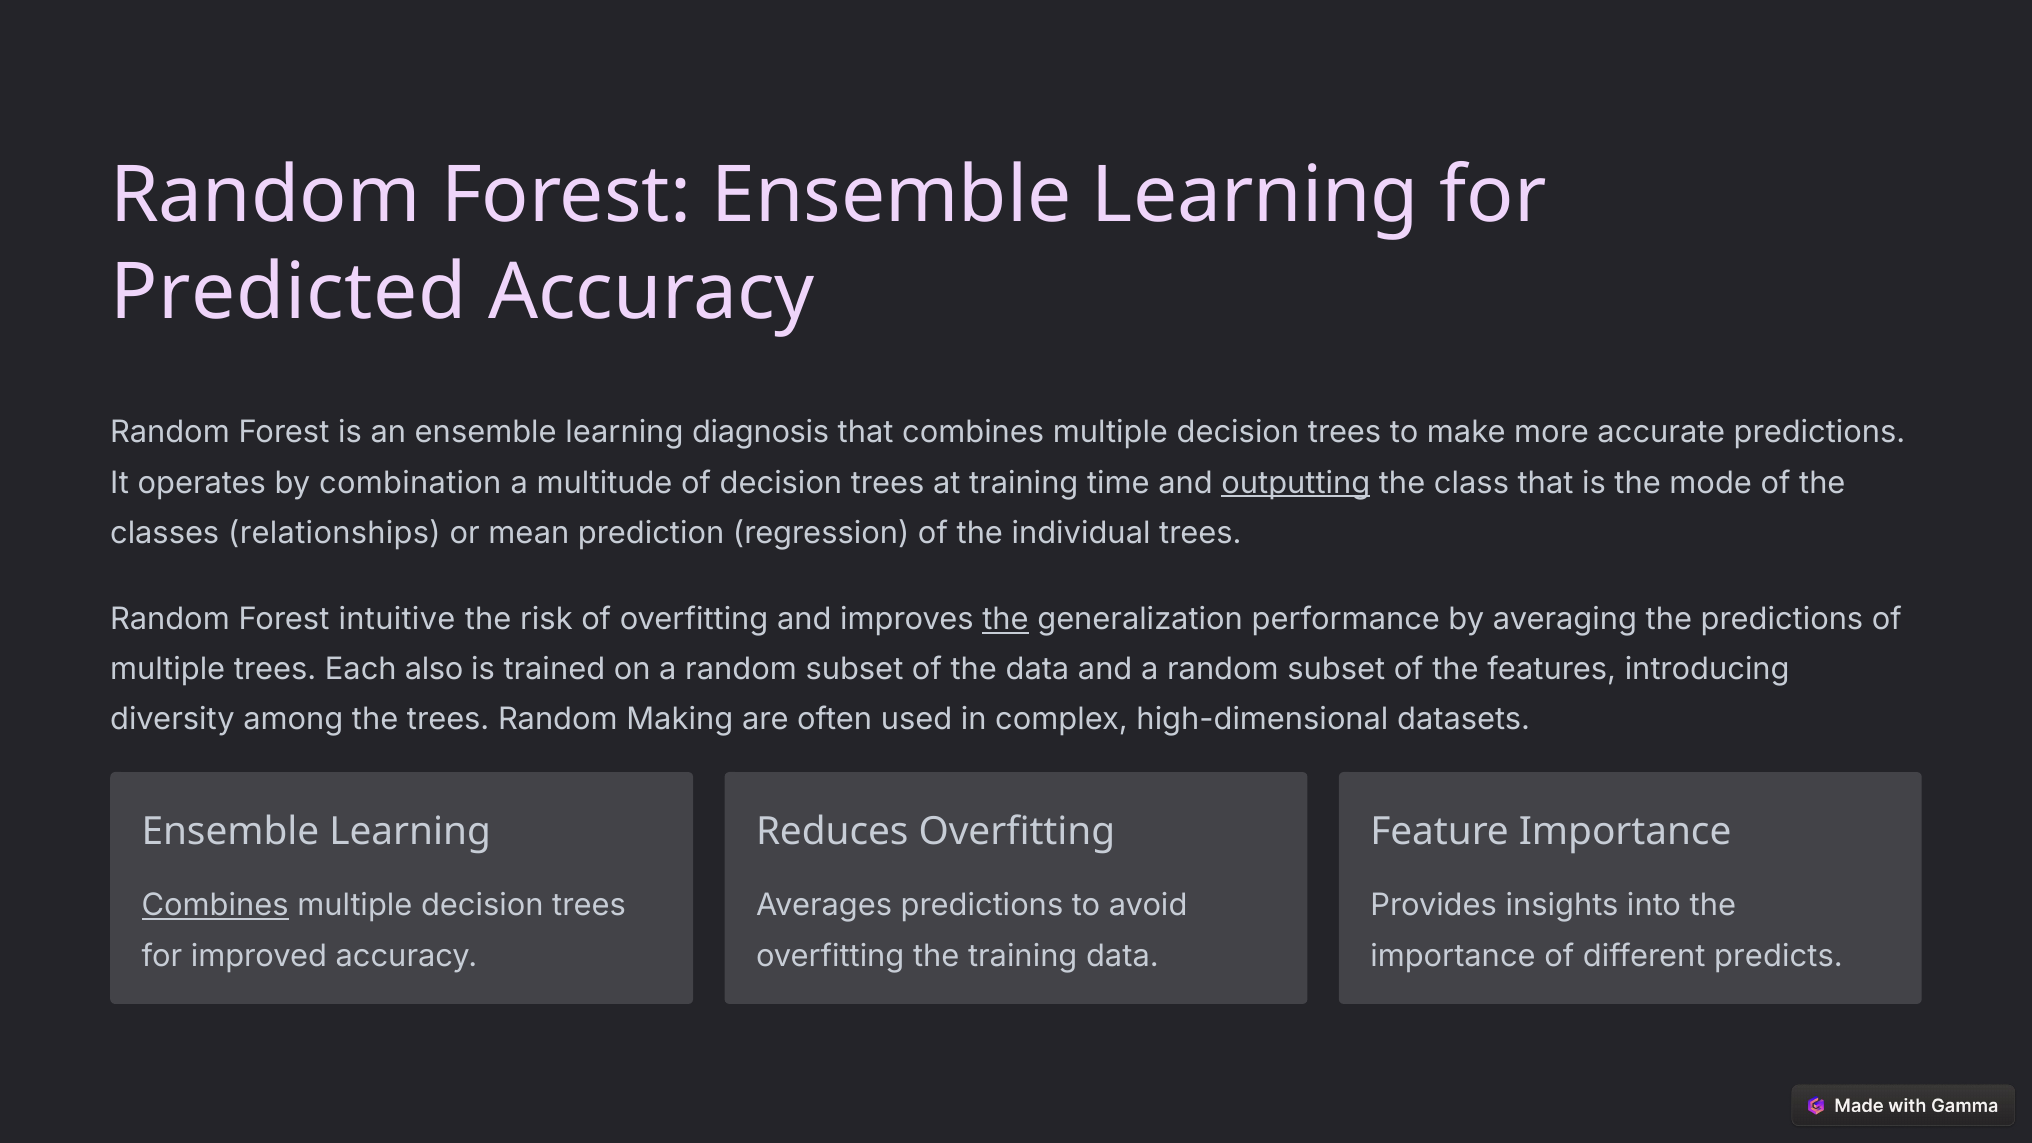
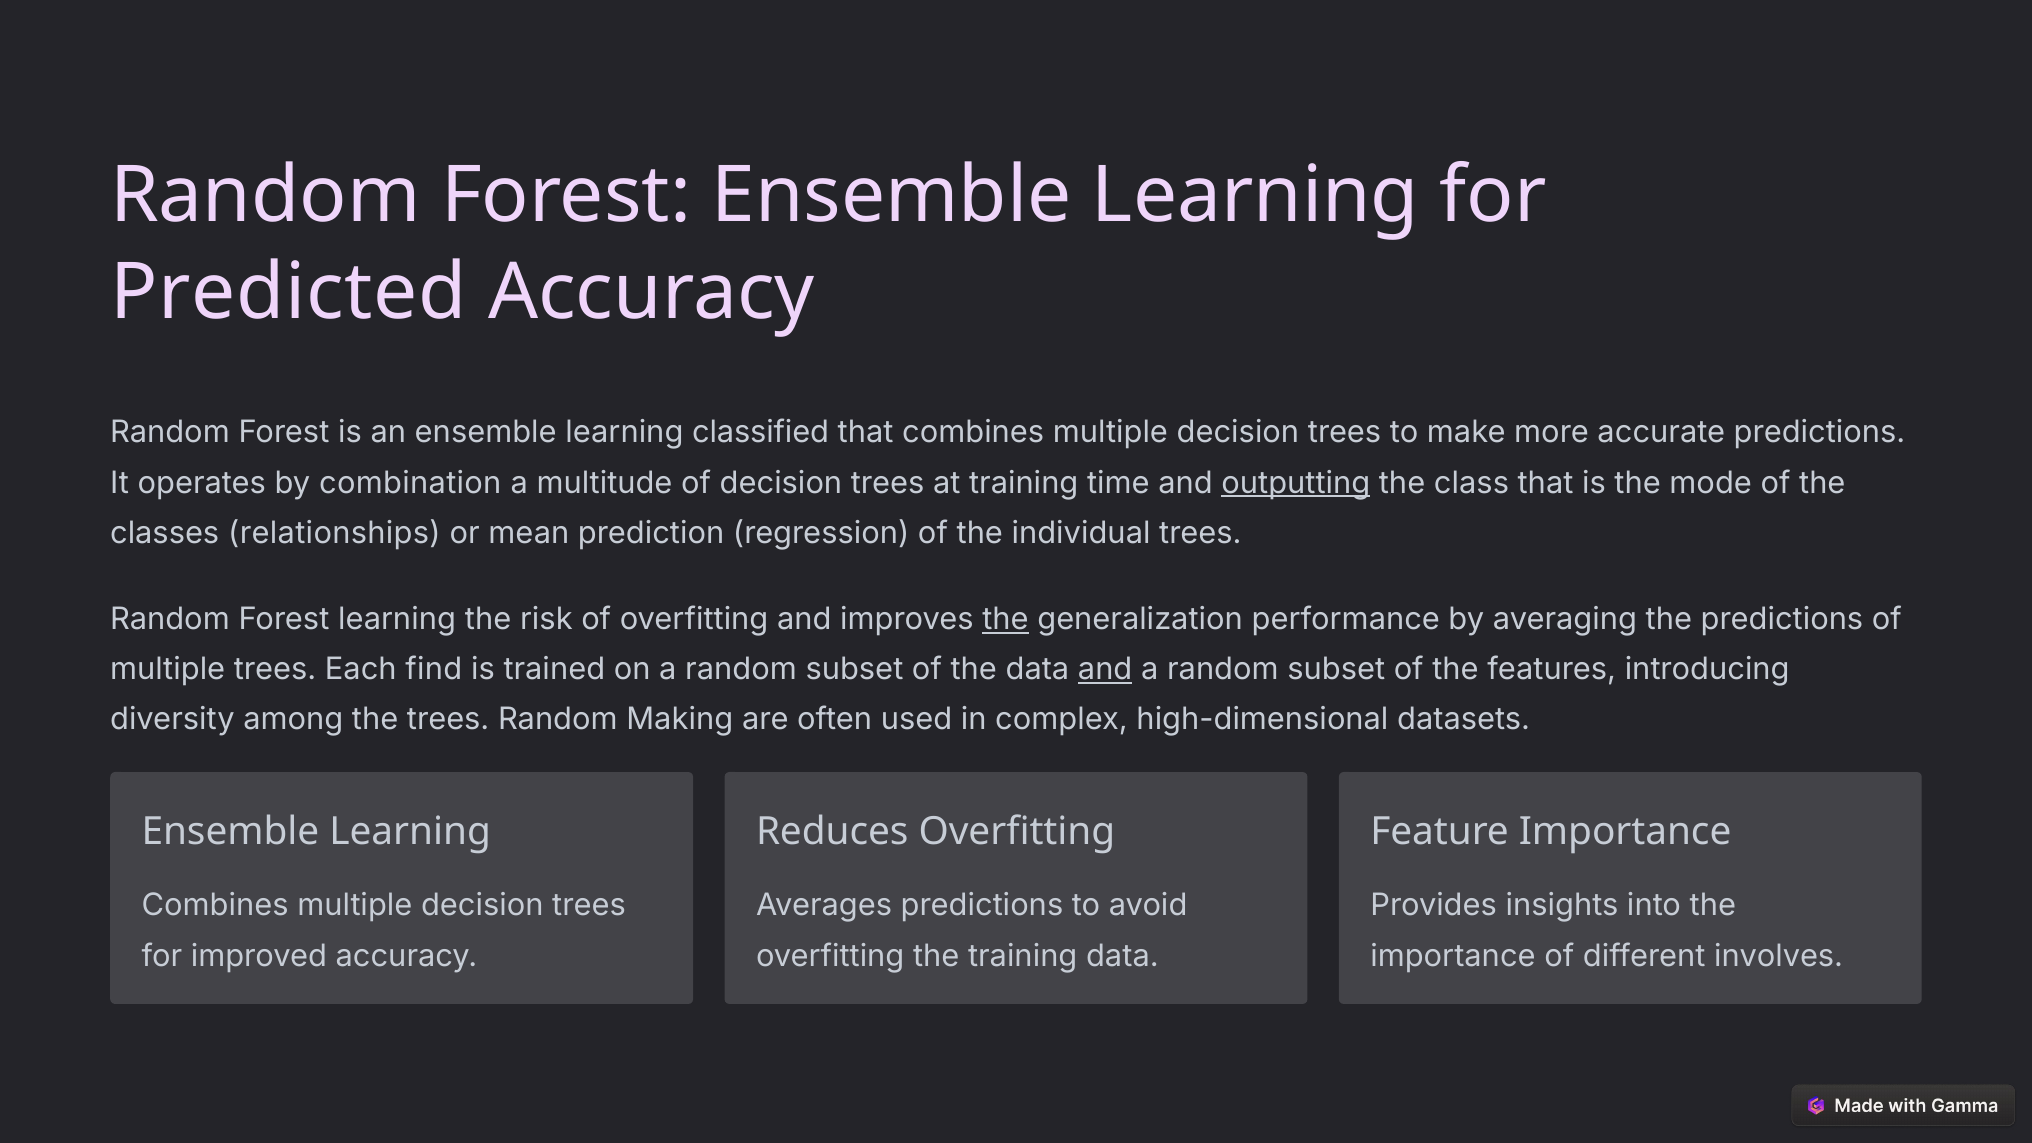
diagnosis: diagnosis -> classified
Forest intuitive: intuitive -> learning
also: also -> find
and at (1105, 670) underline: none -> present
Combines at (215, 906) underline: present -> none
predicts: predicts -> involves
